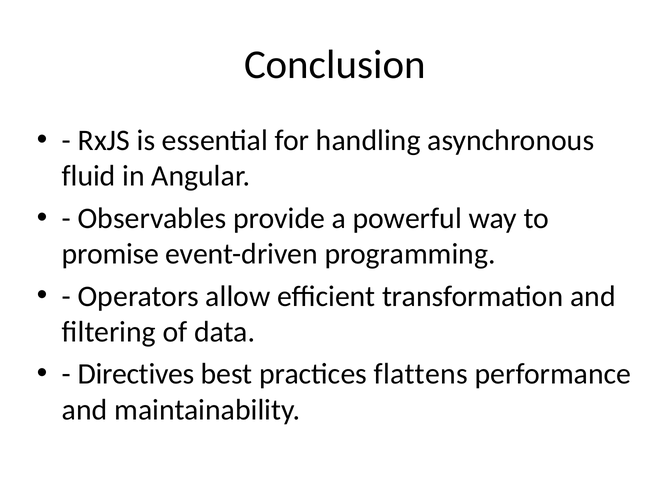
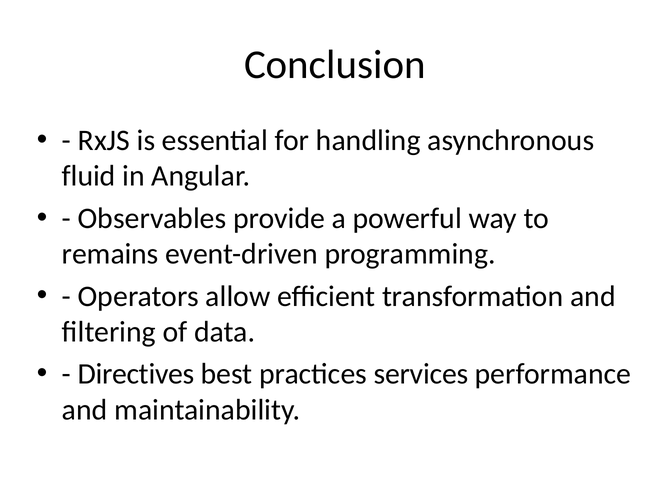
promise: promise -> remains
flattens: flattens -> services
